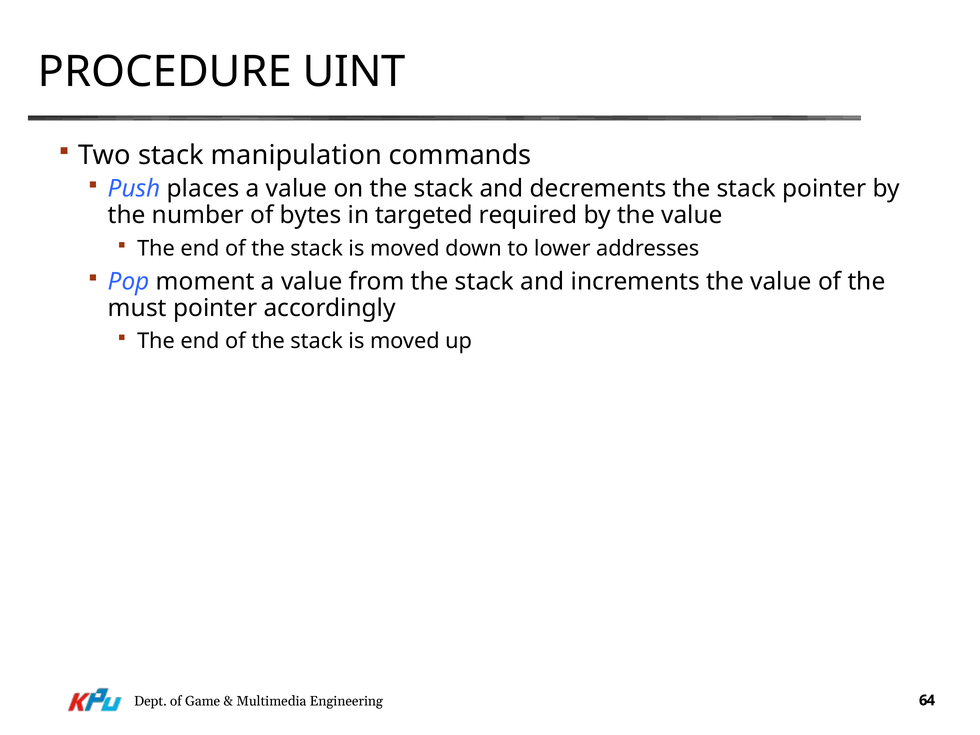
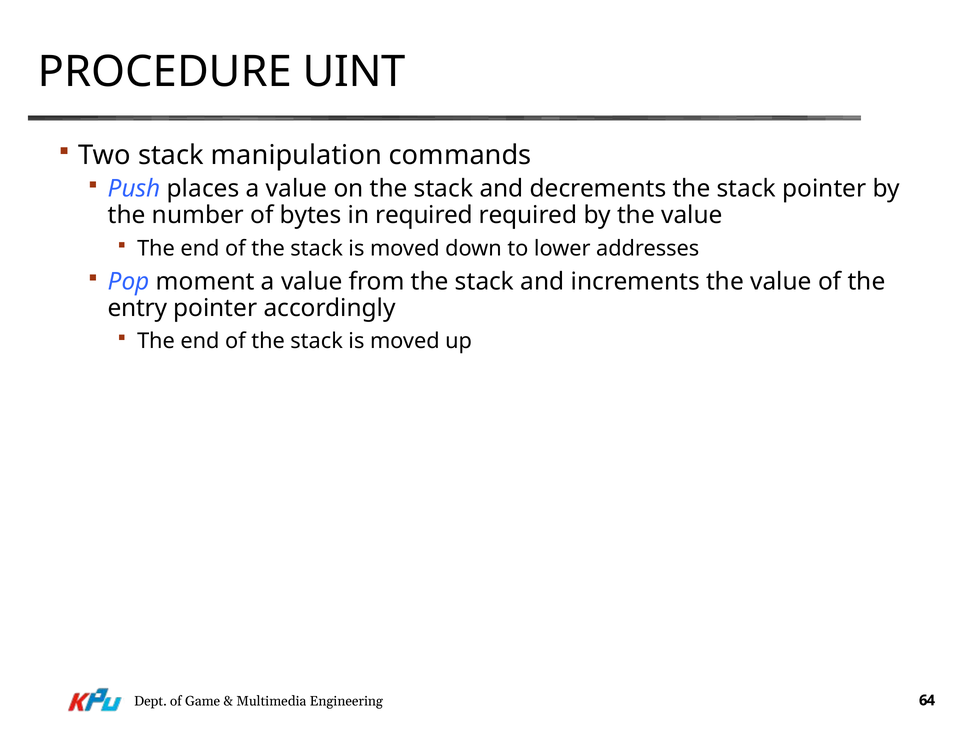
in targeted: targeted -> required
must: must -> entry
